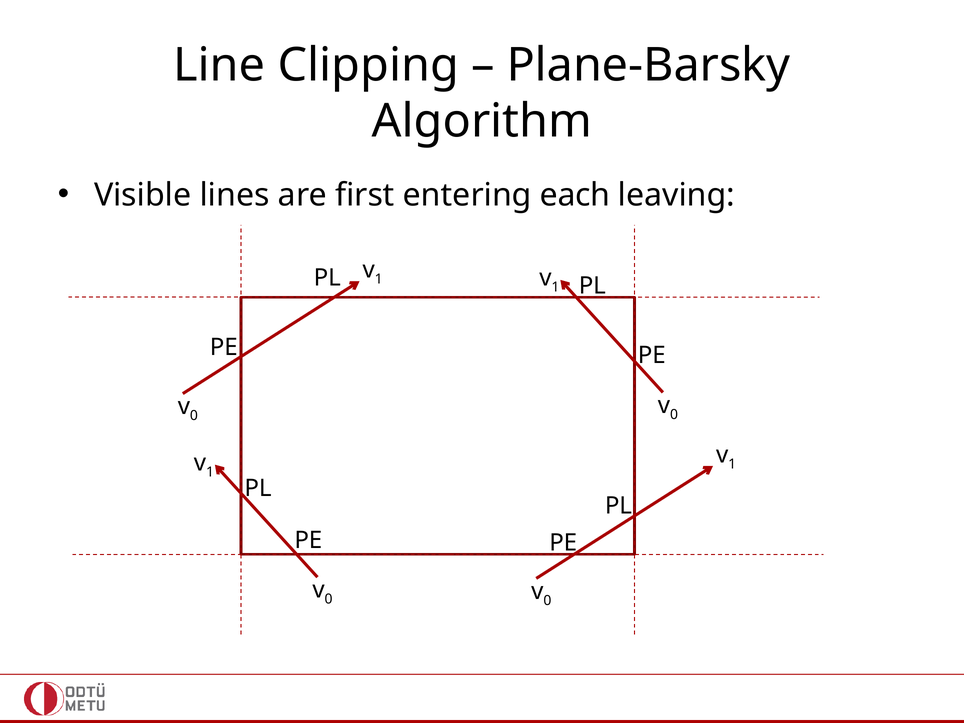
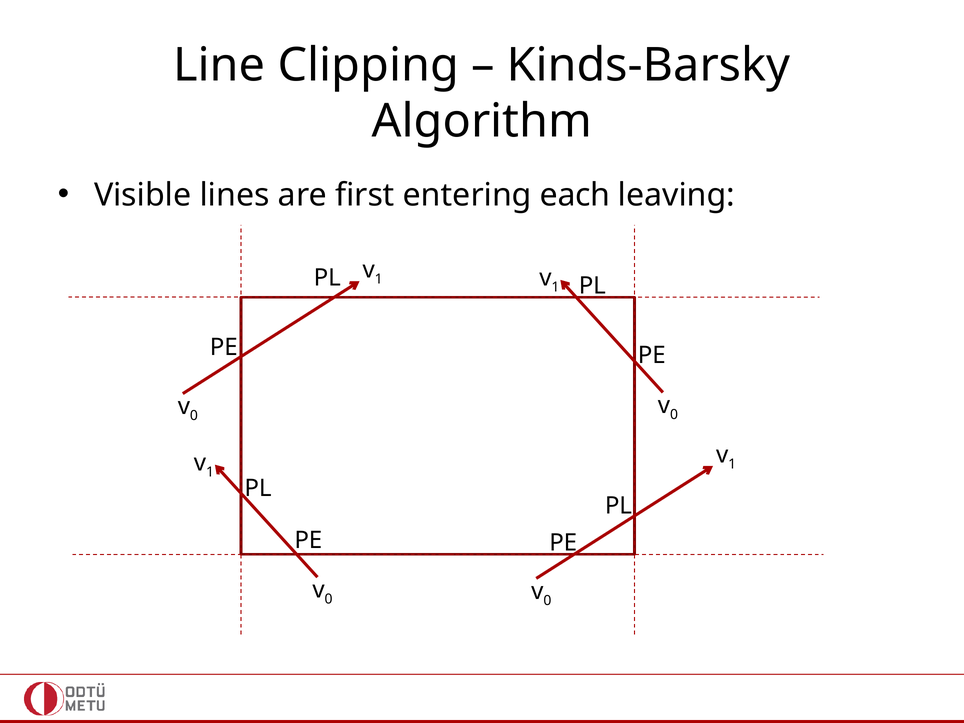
Plane-Barsky: Plane-Barsky -> Kinds-Barsky
